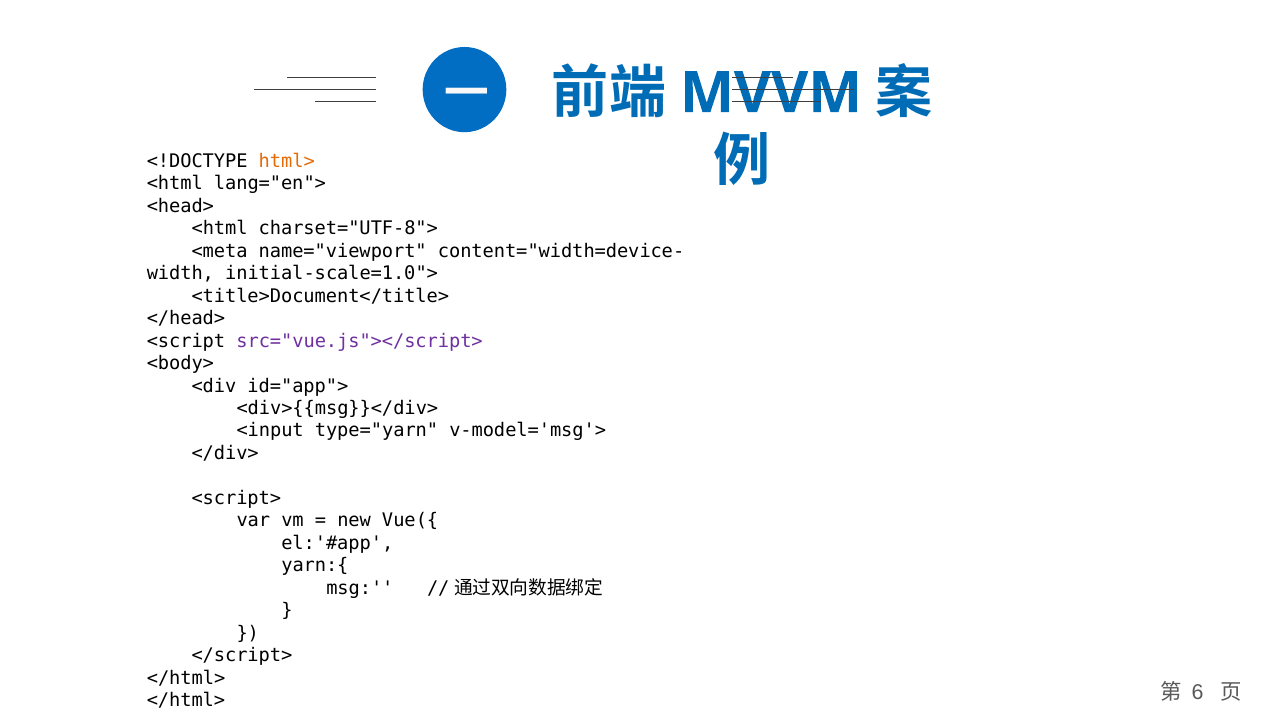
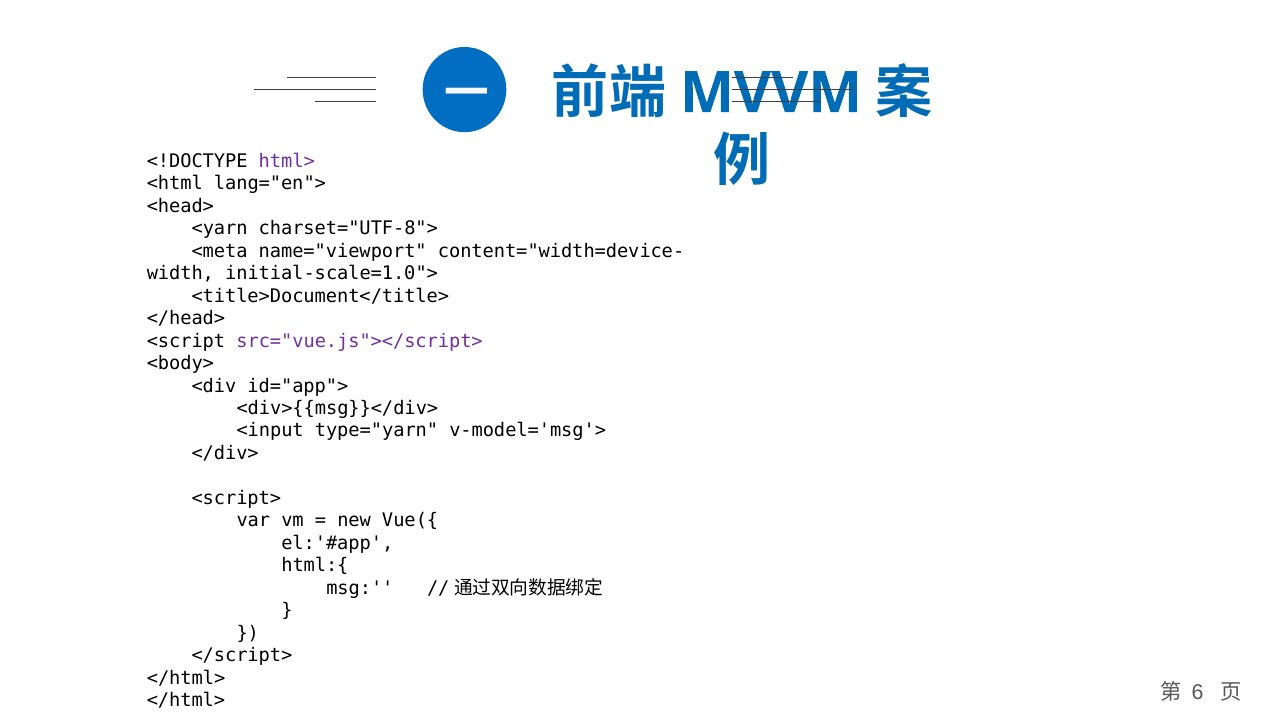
html> colour: orange -> purple
<html at (220, 229): <html -> <yarn
yarn:{: yarn:{ -> html:{
